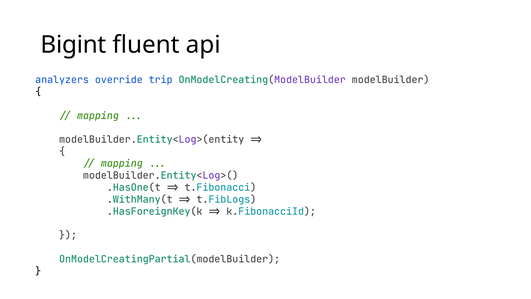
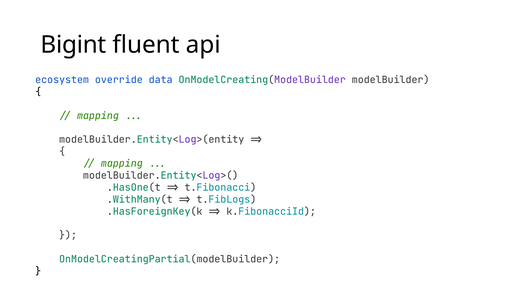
analyzers: analyzers -> ecosystem
trip: trip -> data
